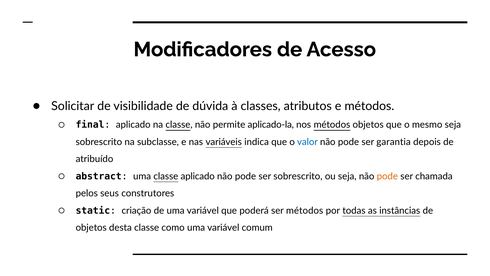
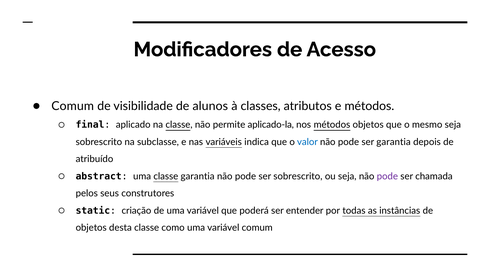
Solicitar at (73, 106): Solicitar -> Comum
dúvida: dúvida -> alunos
classe aplicado: aplicado -> garantia
pode at (387, 176) colour: orange -> purple
ser métodos: métodos -> entender
